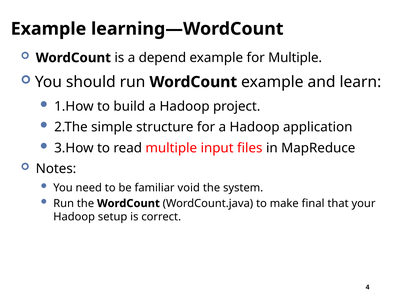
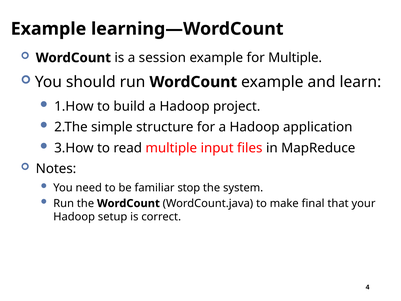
depend: depend -> session
void: void -> stop
